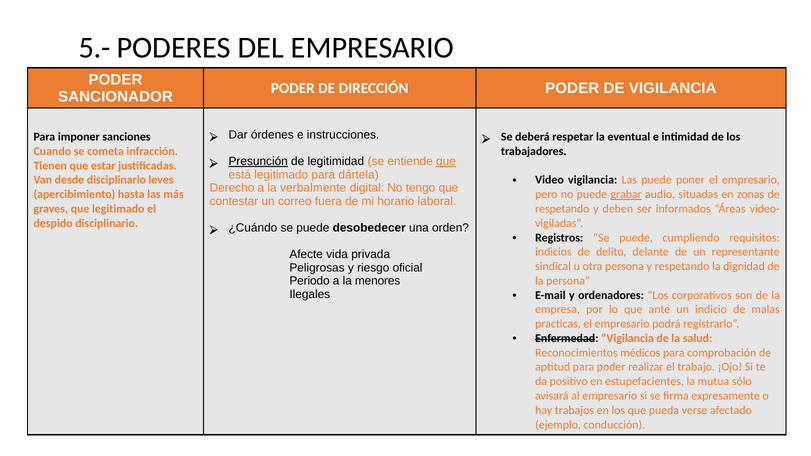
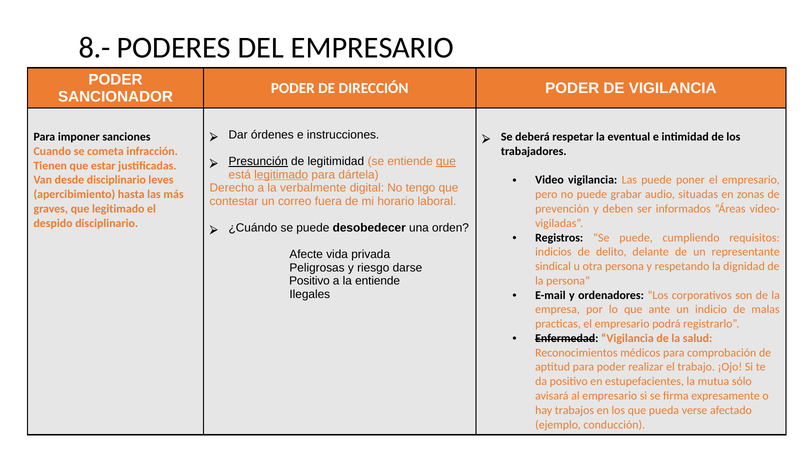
5.-: 5.- -> 8.-
legitimado at (281, 175) underline: none -> present
grabar underline: present -> none
respetando at (562, 209): respetando -> prevención
oficial: oficial -> darse
Periodo at (310, 281): Periodo -> Positivo
la menores: menores -> entiende
